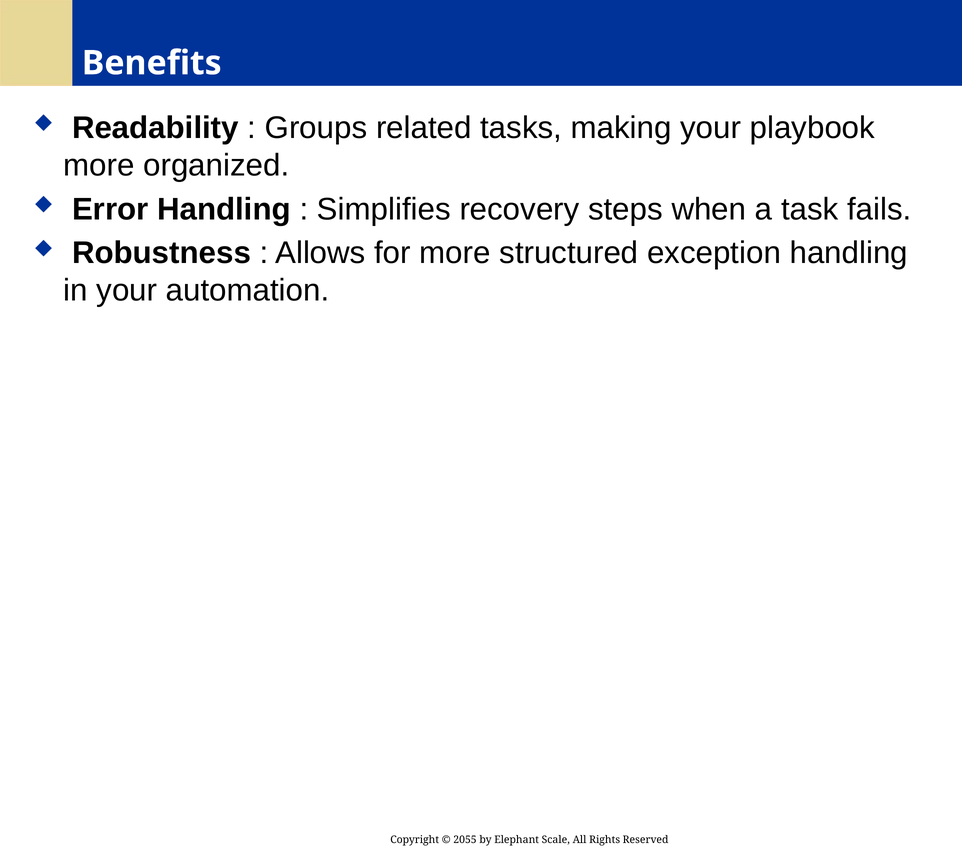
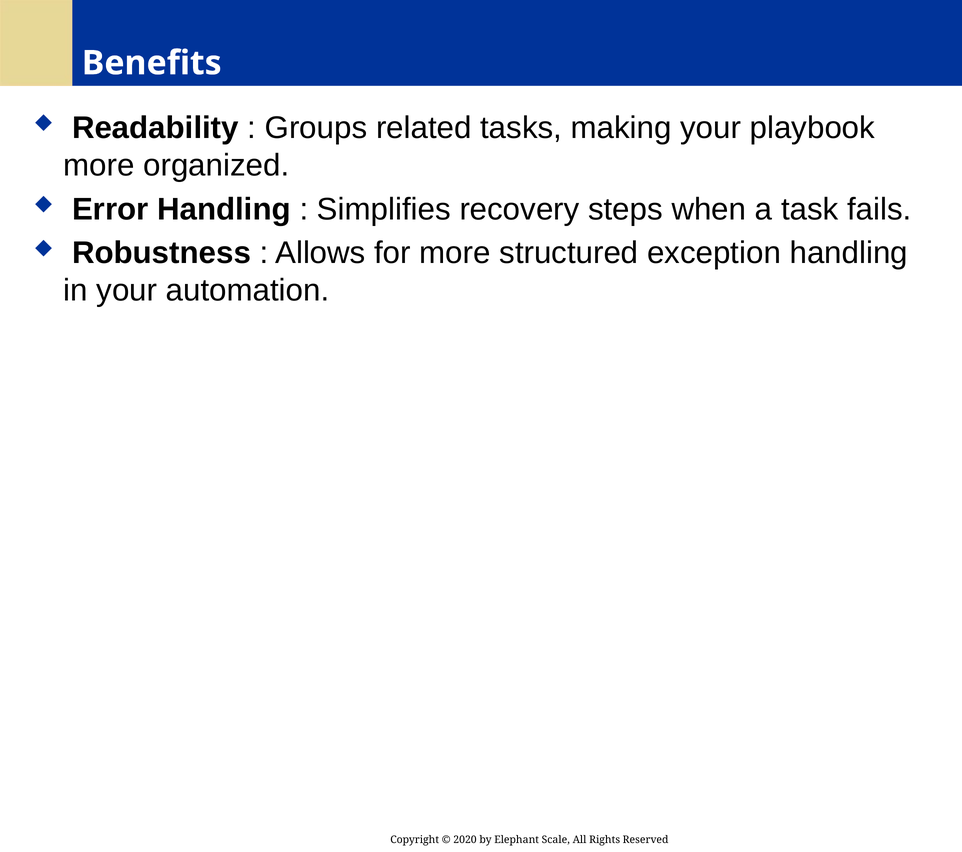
2055: 2055 -> 2020
